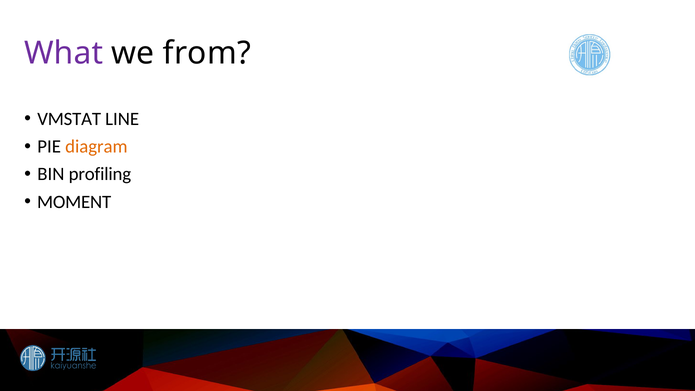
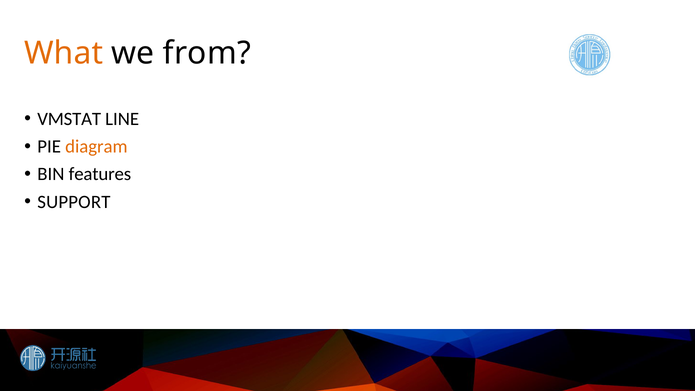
What colour: purple -> orange
profiling: profiling -> features
MOMENT: MOMENT -> SUPPORT
